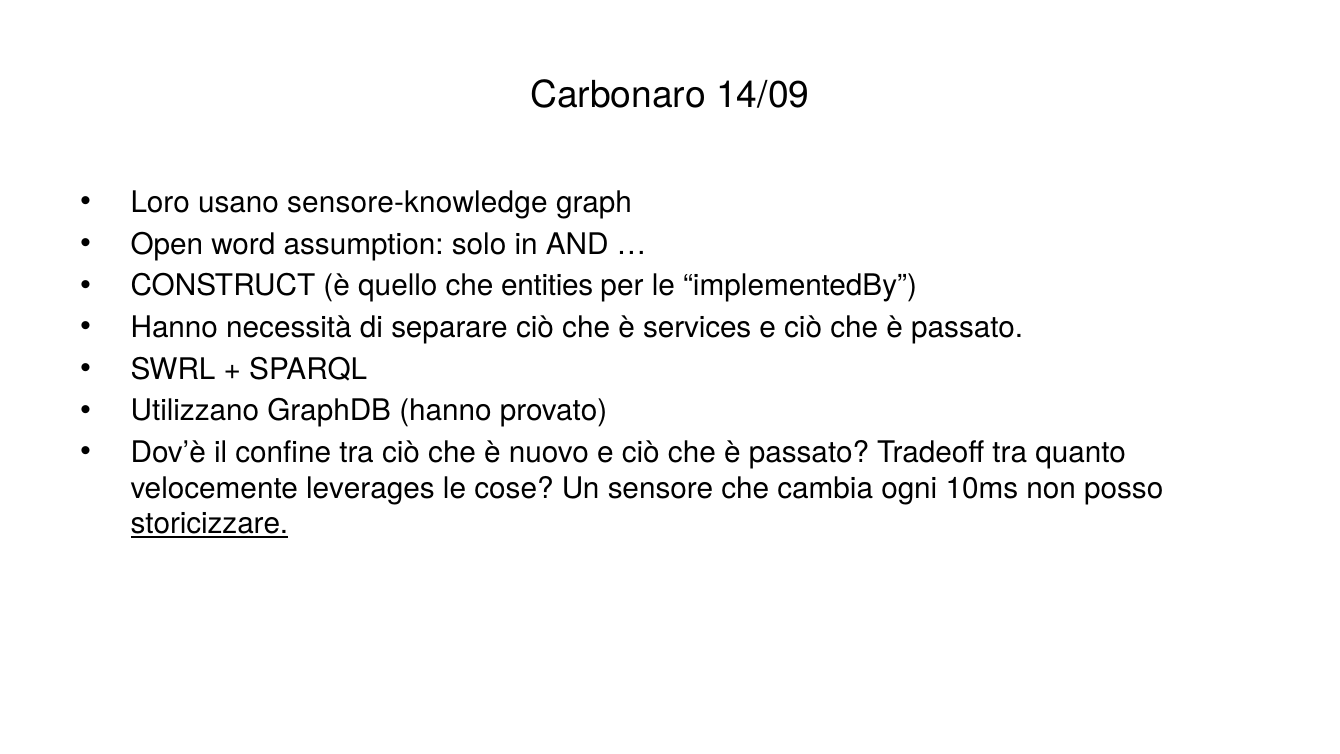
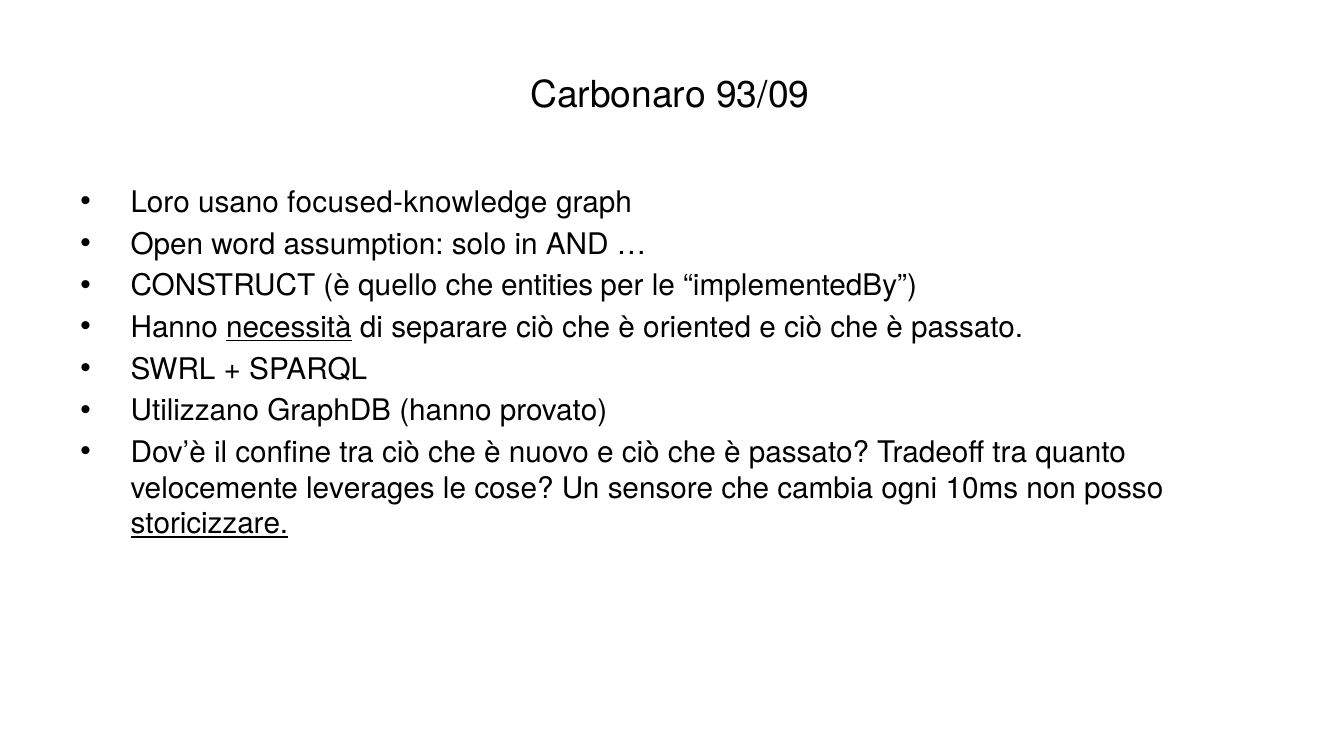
14/09: 14/09 -> 93/09
sensore-knowledge: sensore-knowledge -> focused-knowledge
necessità underline: none -> present
services: services -> oriented
